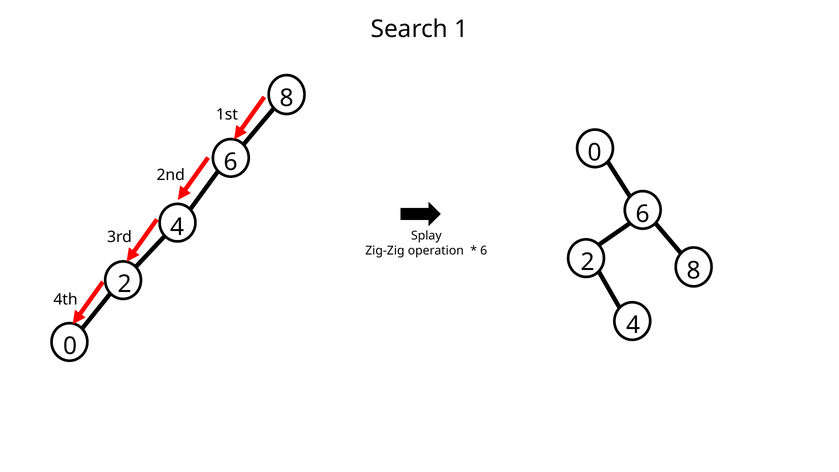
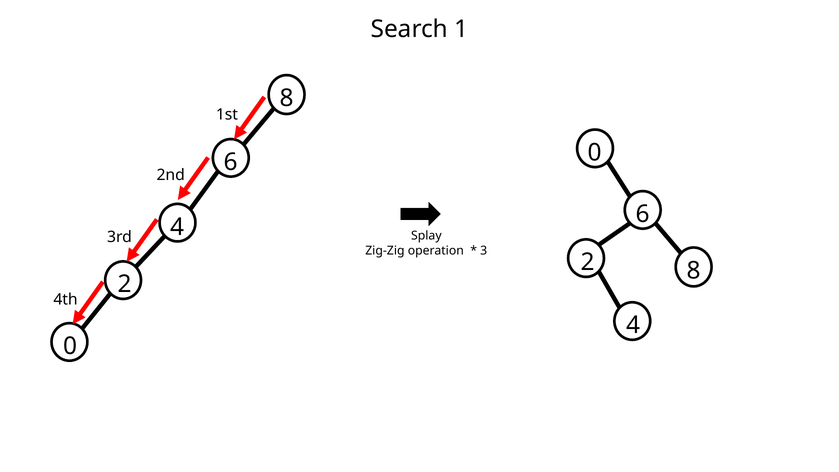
6 at (484, 250): 6 -> 3
